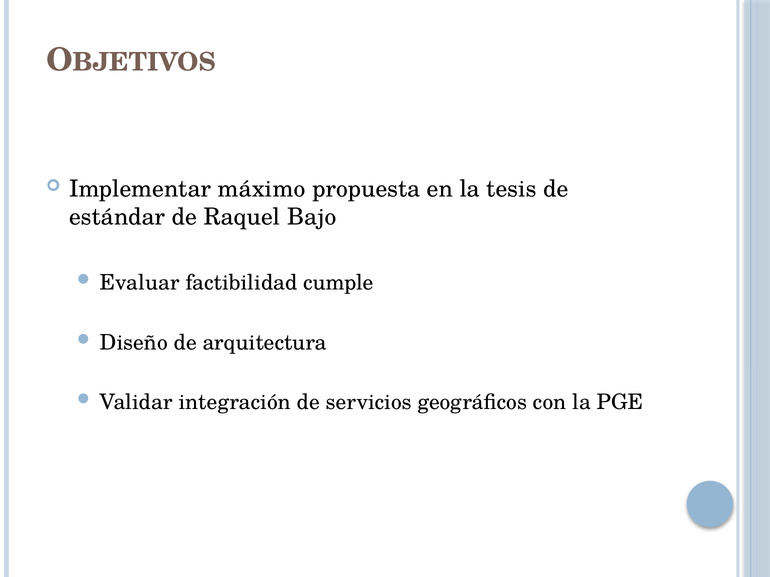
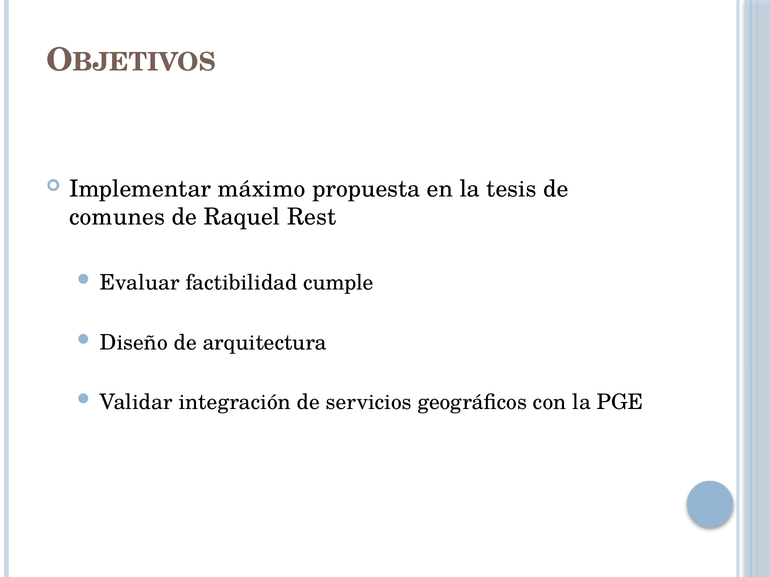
estándar: estándar -> comunes
Bajo: Bajo -> Rest
